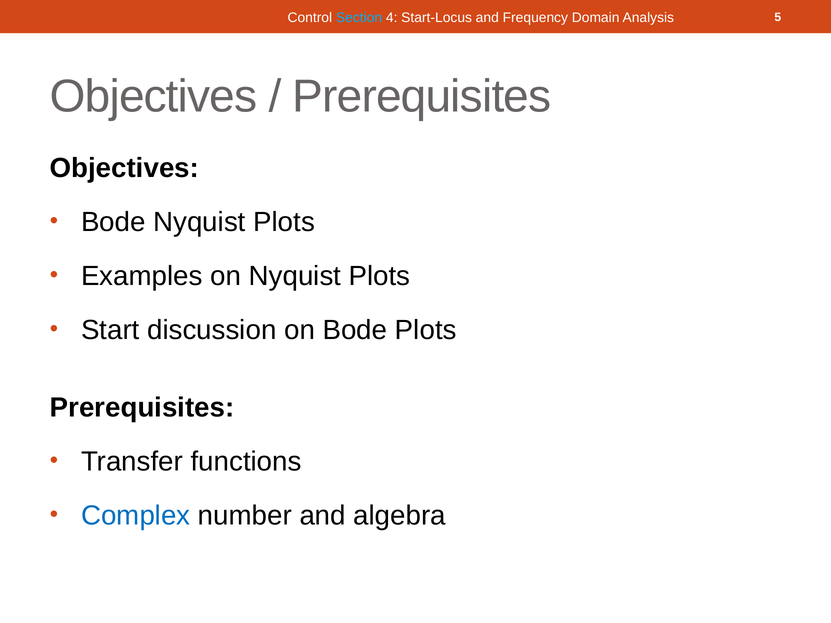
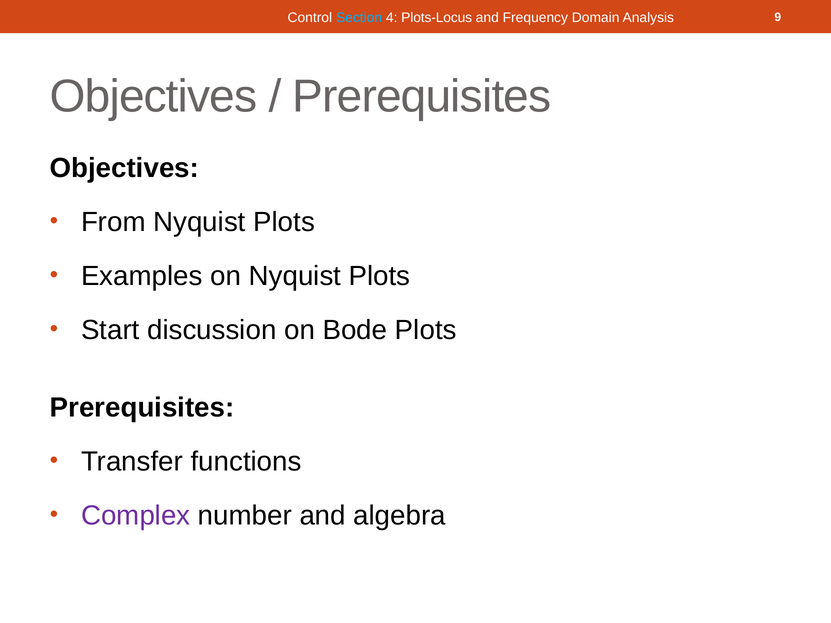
Start-Locus: Start-Locus -> Plots-Locus
5: 5 -> 9
Bode at (113, 222): Bode -> From
Complex colour: blue -> purple
